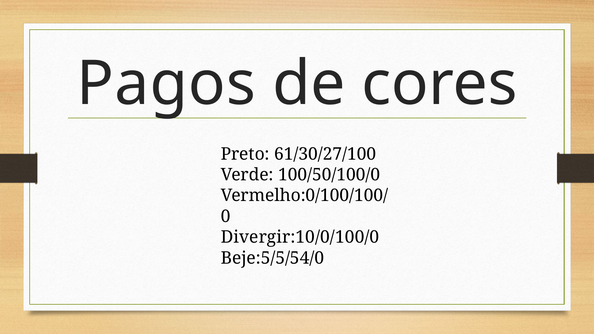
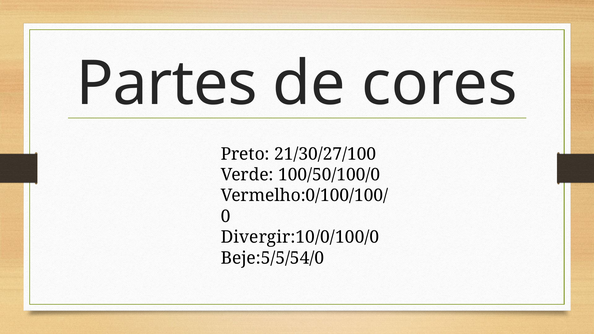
Pagos: Pagos -> Partes
61/30/27/100: 61/30/27/100 -> 21/30/27/100
